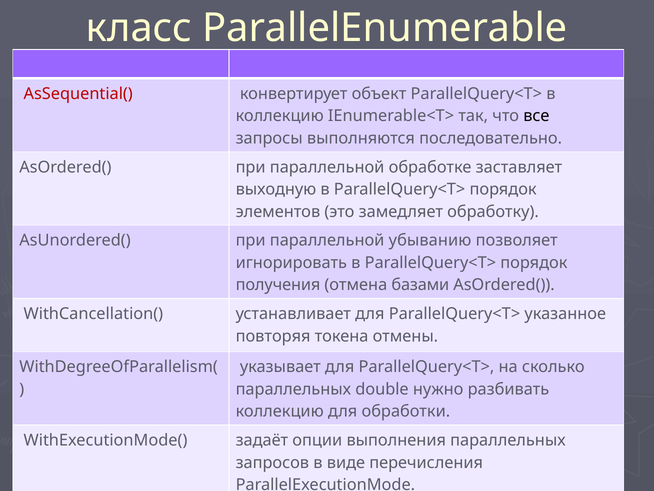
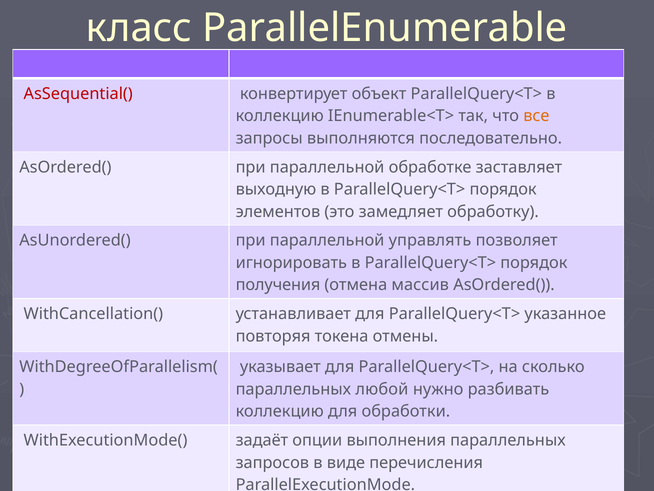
все colour: black -> orange
убыванию: убыванию -> управлять
базами: базами -> массив
double: double -> любой
